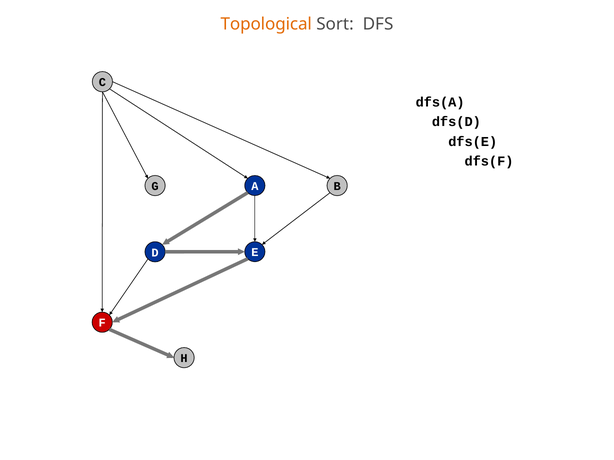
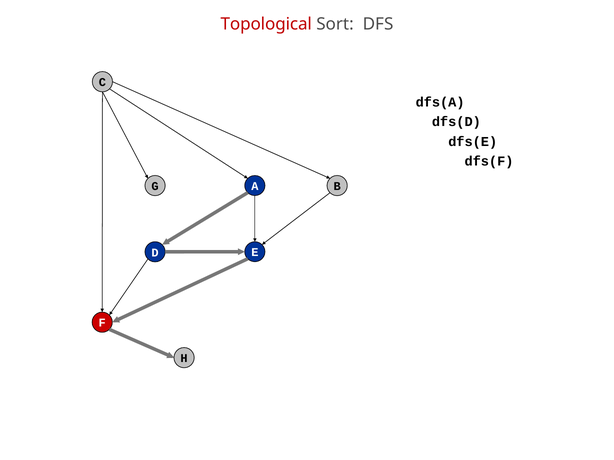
Topological colour: orange -> red
